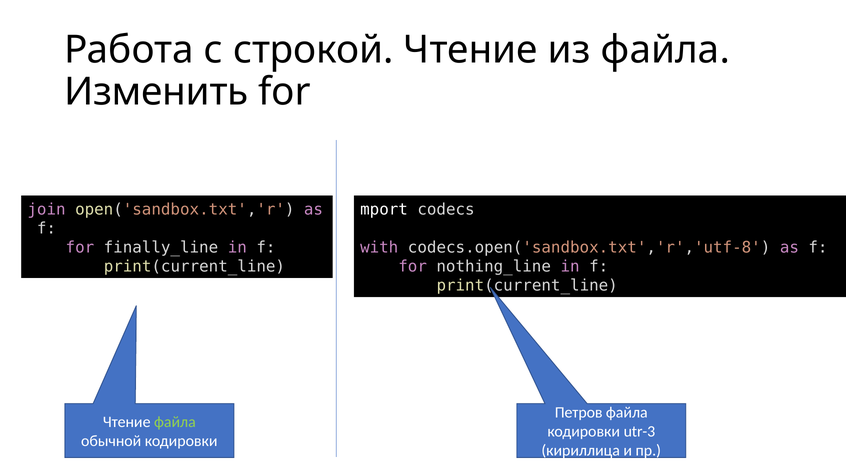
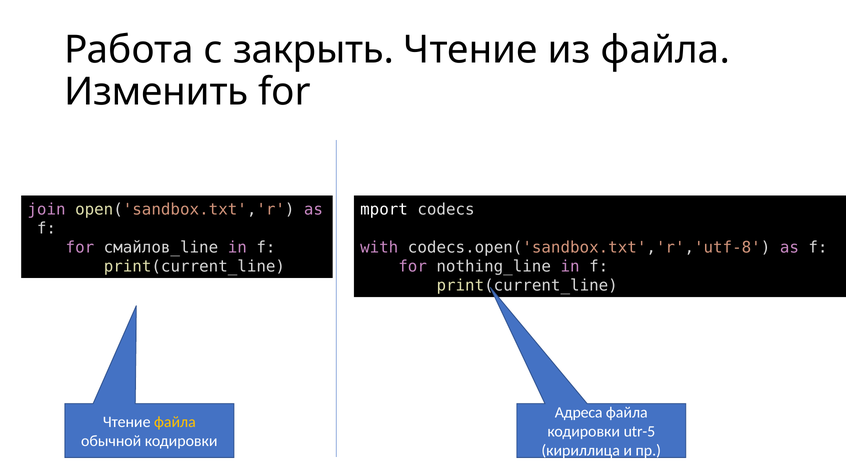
строкой: строкой -> закрыть
finally_line: finally_line -> смайлов_line
Петров: Петров -> Адреса
файла at (175, 422) colour: light green -> yellow
utr-3: utr-3 -> utr-5
